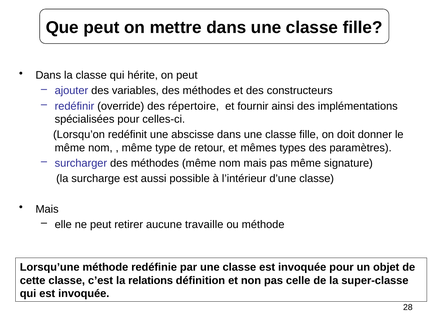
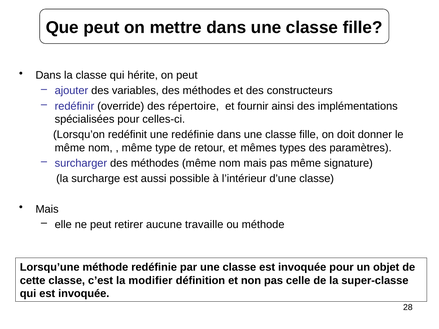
une abscisse: abscisse -> redéfinie
relations: relations -> modifier
